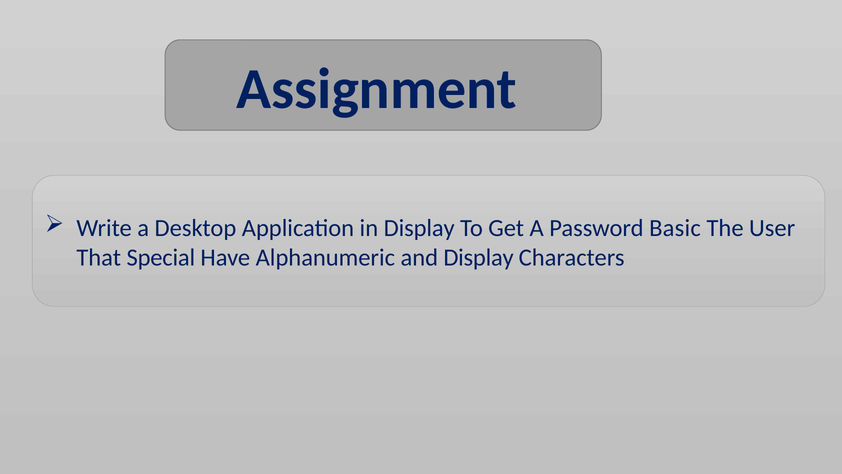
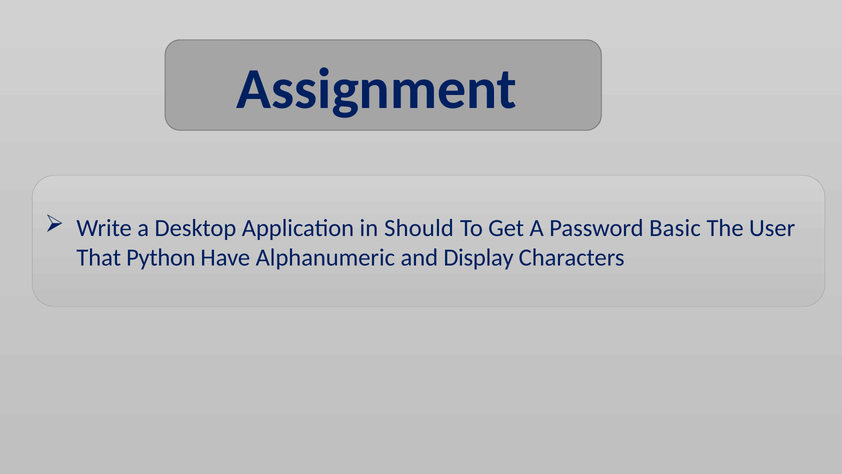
in Display: Display -> Should
Special: Special -> Python
